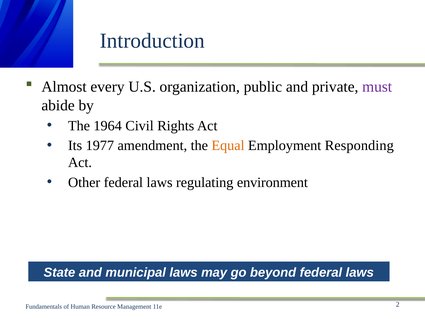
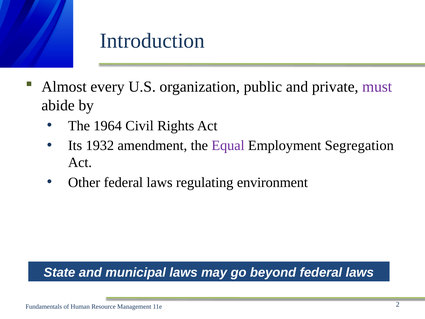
1977: 1977 -> 1932
Equal colour: orange -> purple
Responding: Responding -> Segregation
